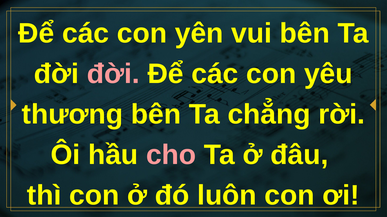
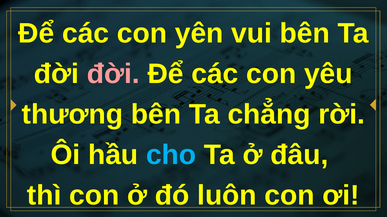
cho colour: pink -> light blue
